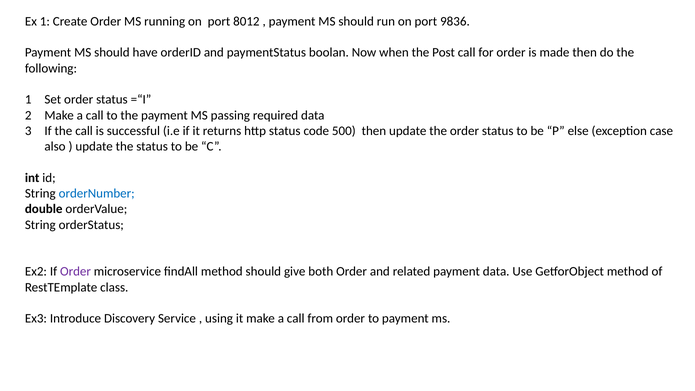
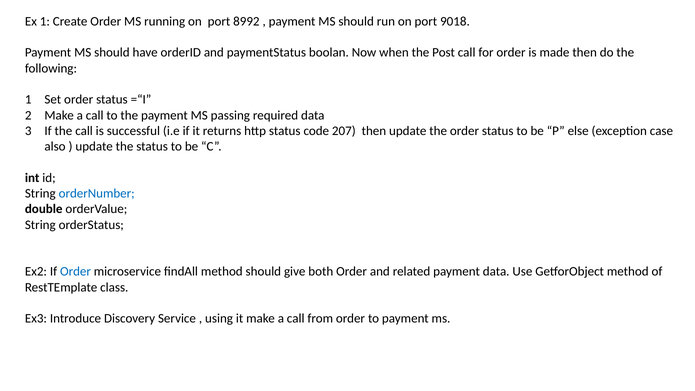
8012: 8012 -> 8992
9836: 9836 -> 9018
500: 500 -> 207
Order at (76, 272) colour: purple -> blue
